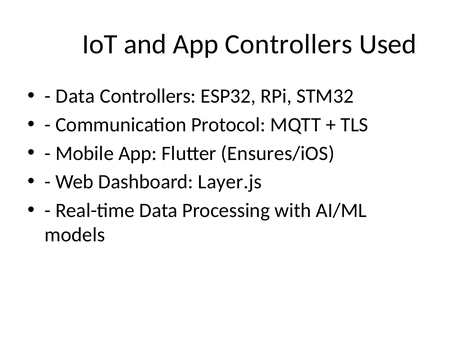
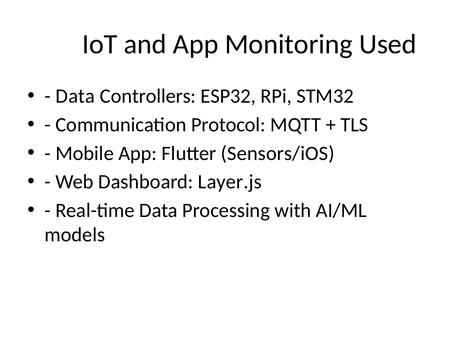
App Controllers: Controllers -> Monitoring
Ensures/iOS: Ensures/iOS -> Sensors/iOS
